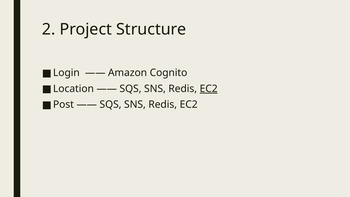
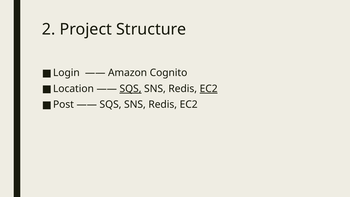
SQS at (131, 89) underline: none -> present
